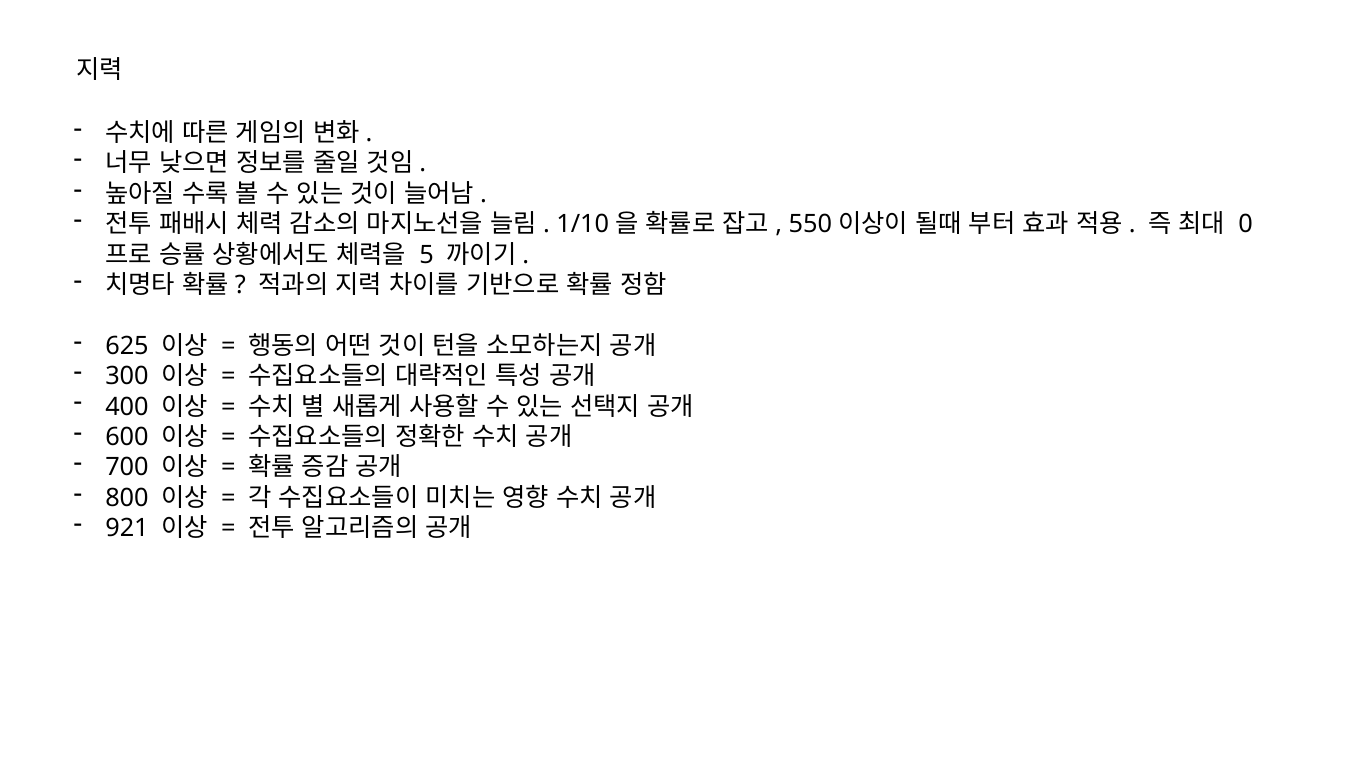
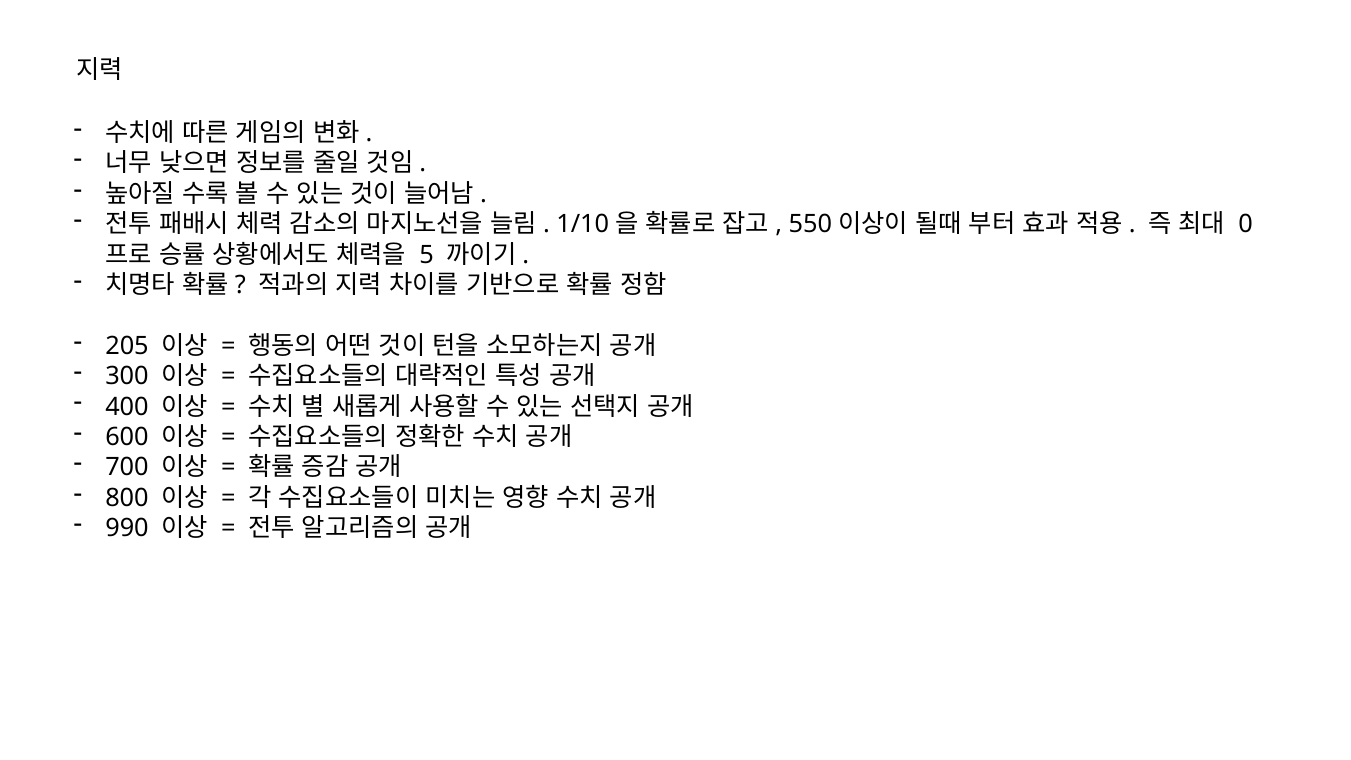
625: 625 -> 205
921: 921 -> 990
